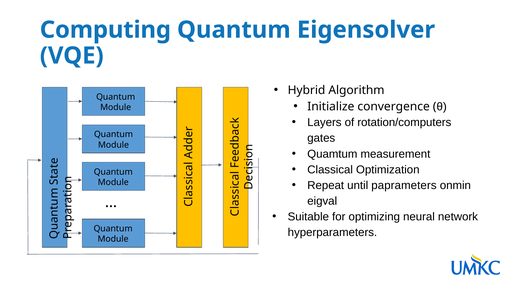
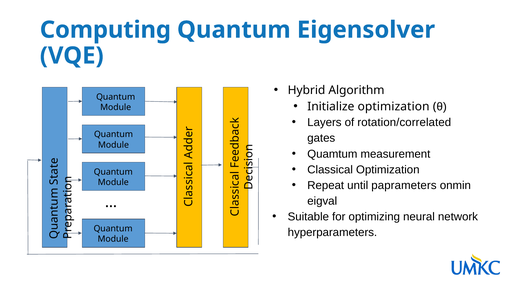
Initialize convergence: convergence -> optimization
rotation/computers: rotation/computers -> rotation/correlated
